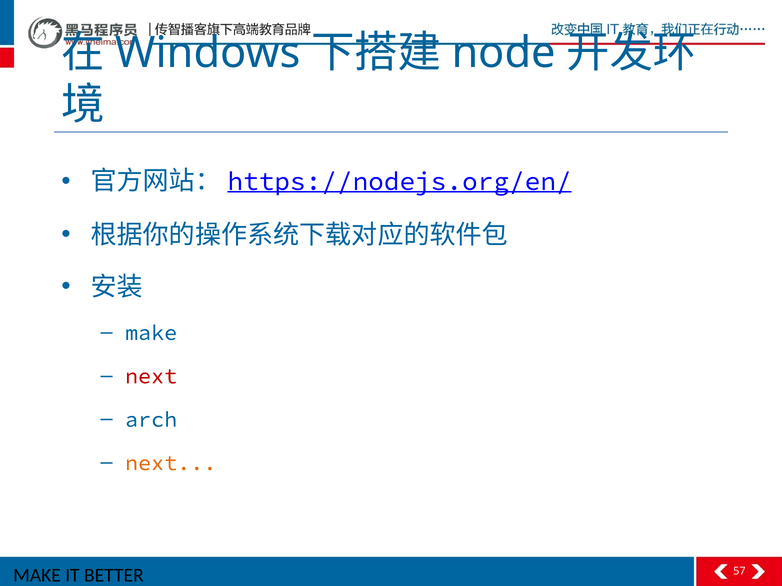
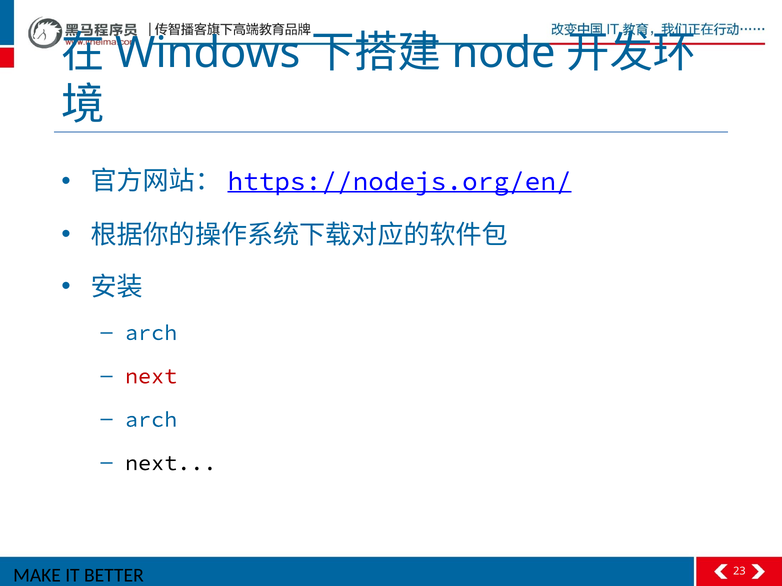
make at (151, 333): make -> arch
next at (171, 463) colour: orange -> black
57: 57 -> 23
